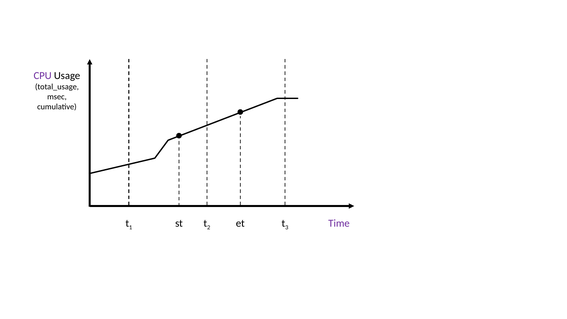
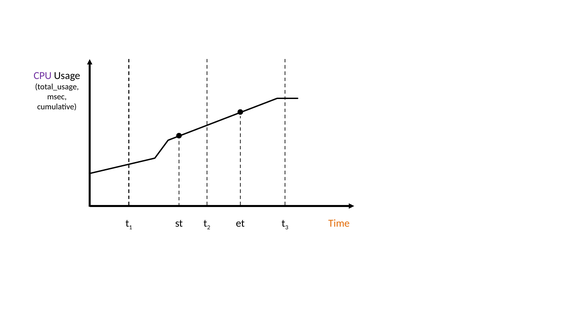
Time colour: purple -> orange
